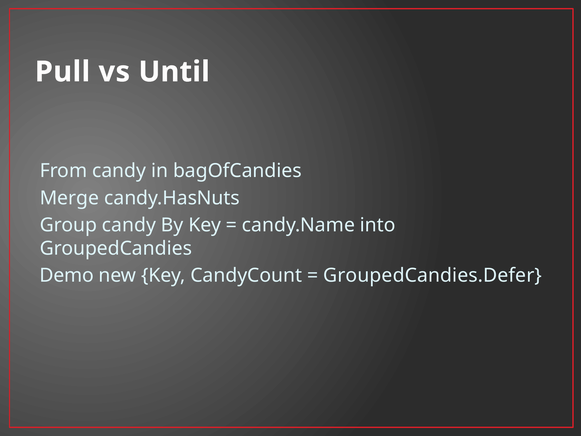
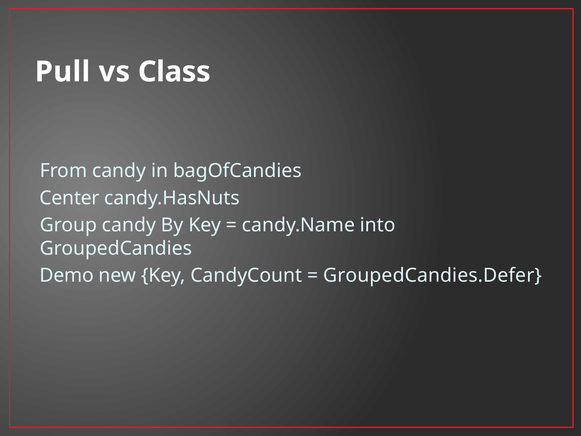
Until: Until -> Class
Merge: Merge -> Center
